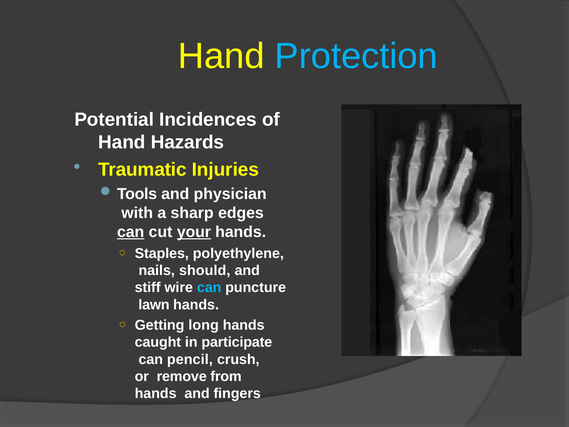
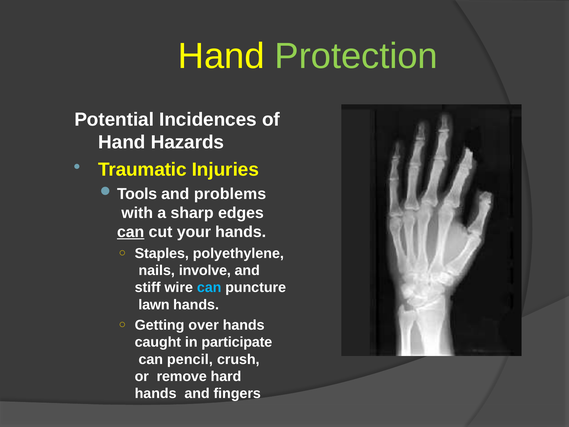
Protection colour: light blue -> light green
physician: physician -> problems
your underline: present -> none
should: should -> involve
long: long -> over
from: from -> hard
